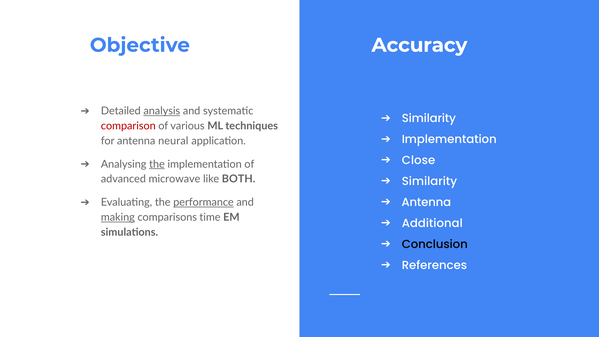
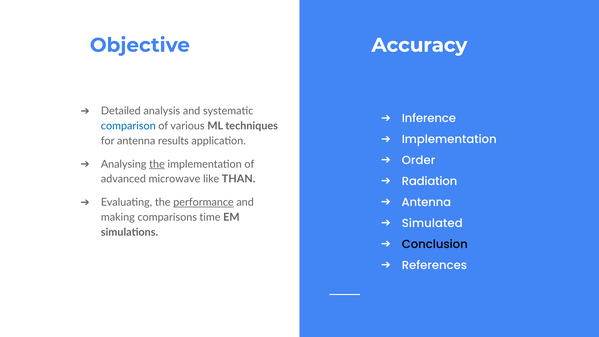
analysis underline: present -> none
Similarity at (429, 118): Similarity -> Inference
comparison colour: red -> blue
neural: neural -> results
Close: Close -> Order
BOTH: BOTH -> THAN
Similarity at (429, 181): Similarity -> Radiation
making underline: present -> none
Additional: Additional -> Simulated
